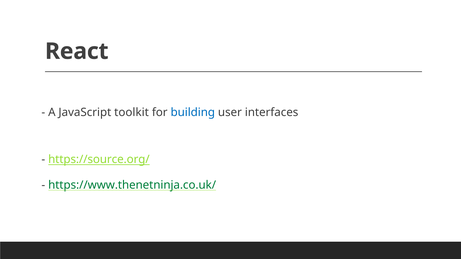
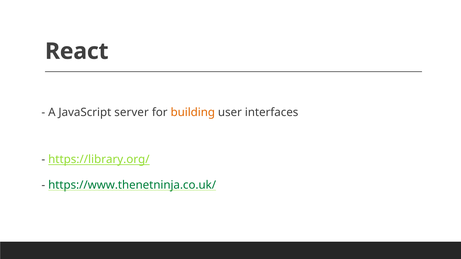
toolkit: toolkit -> server
building colour: blue -> orange
https://source.org/: https://source.org/ -> https://library.org/
